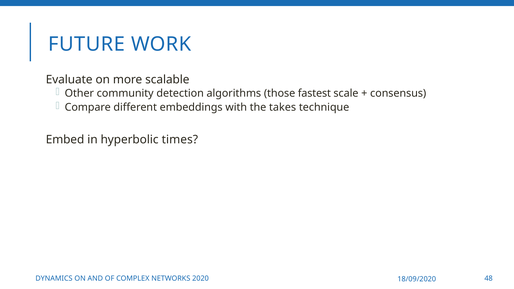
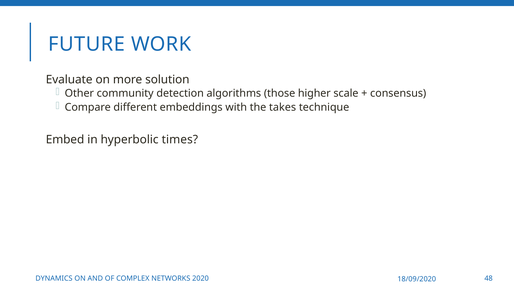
scalable: scalable -> solution
fastest: fastest -> higher
